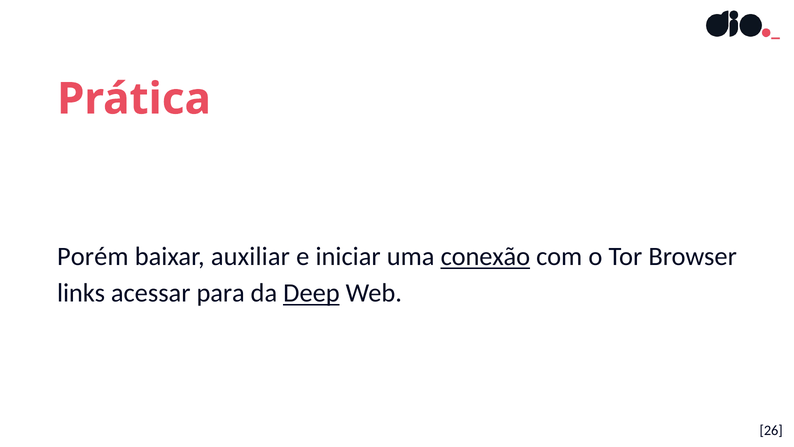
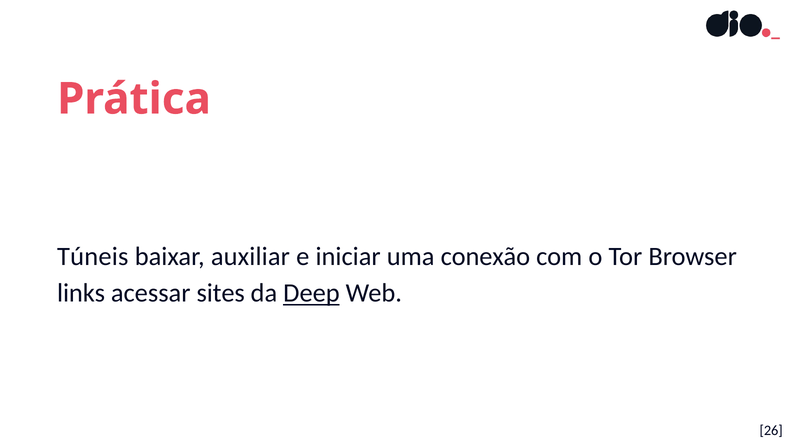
Porém: Porém -> Túneis
conexão underline: present -> none
para: para -> sites
